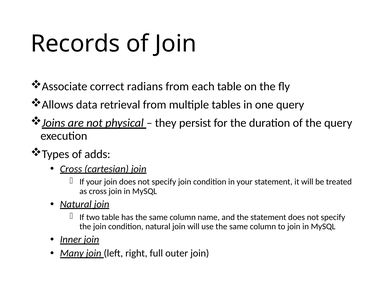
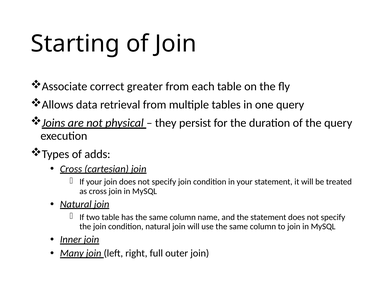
Records: Records -> Starting
radians: radians -> greater
